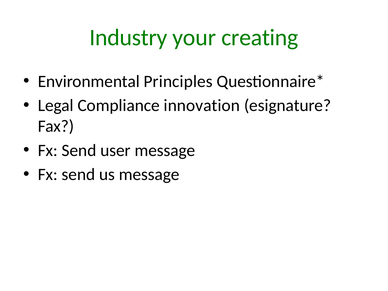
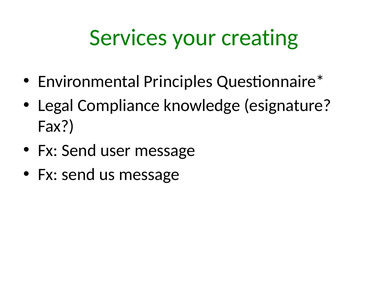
Industry: Industry -> Services
innovation: innovation -> knowledge
